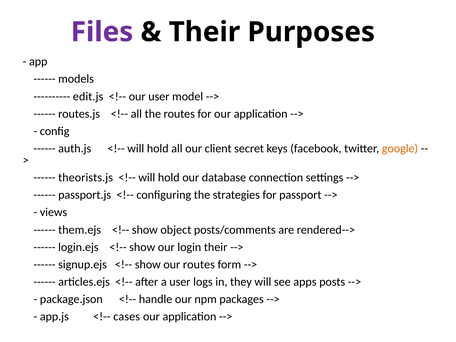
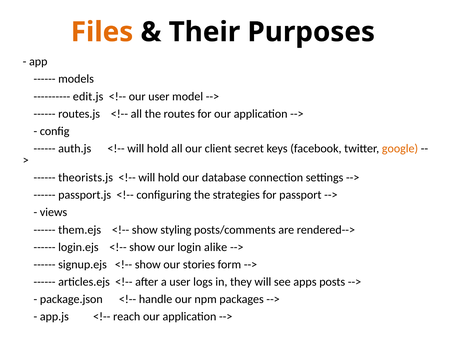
Files colour: purple -> orange
object: object -> styling
login their: their -> alike
our routes: routes -> stories
cases: cases -> reach
